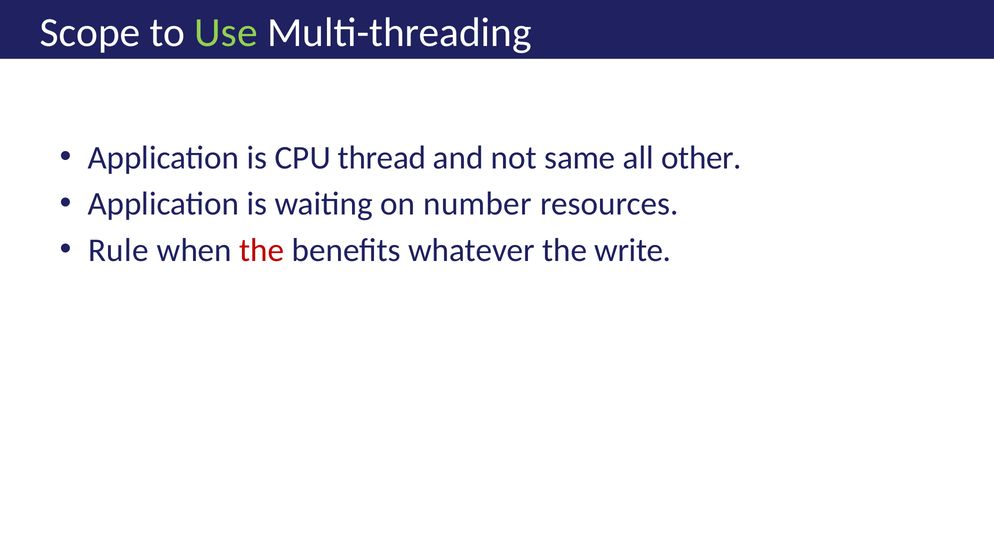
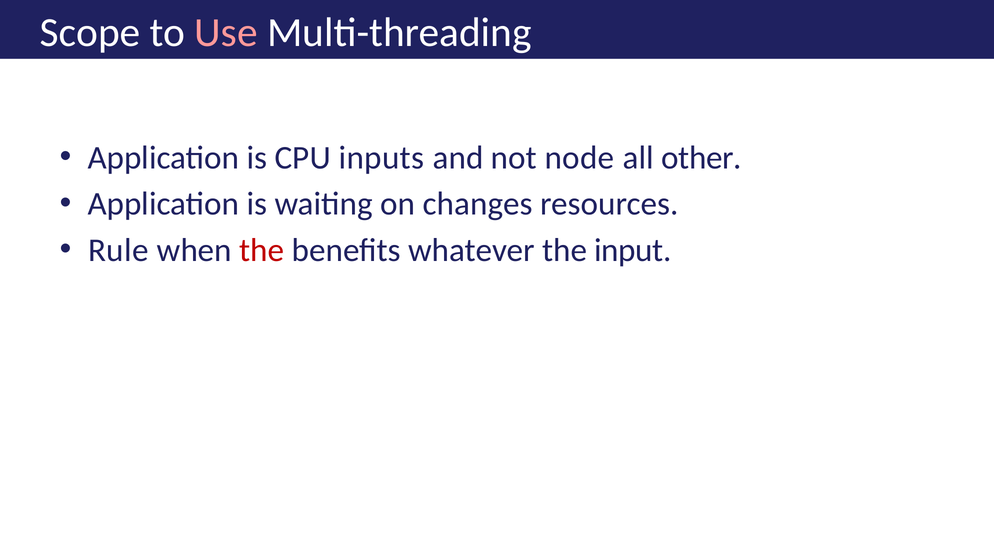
Use colour: light green -> pink
thread: thread -> inputs
same: same -> node
number: number -> changes
write: write -> input
